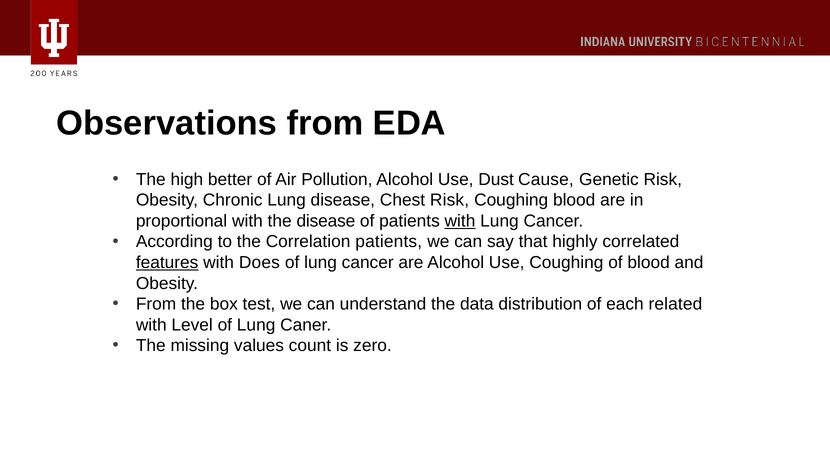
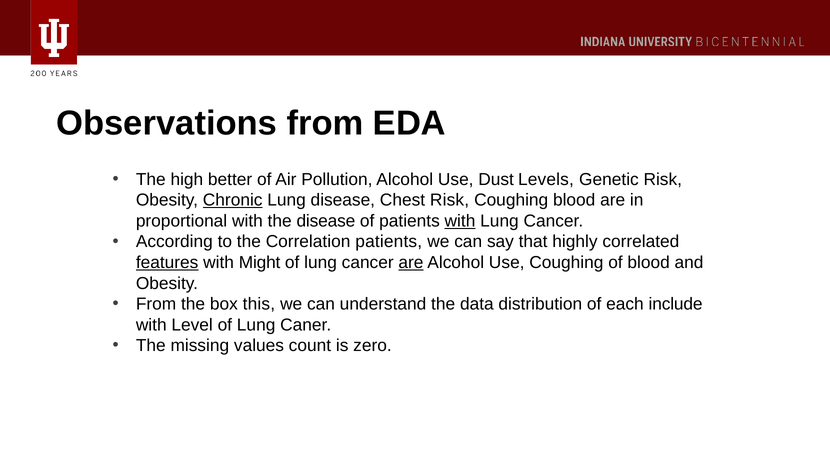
Cause: Cause -> Levels
Chronic underline: none -> present
Does: Does -> Might
are at (411, 262) underline: none -> present
test: test -> this
related: related -> include
